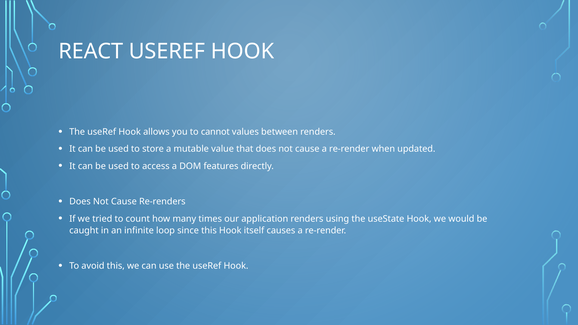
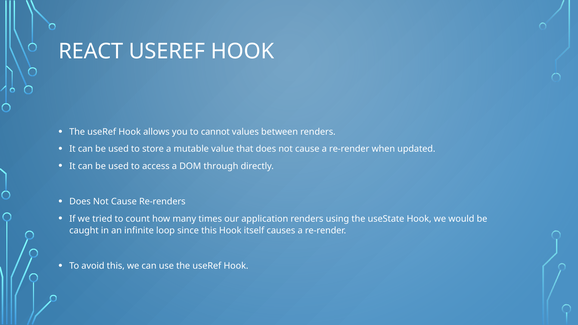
features: features -> through
